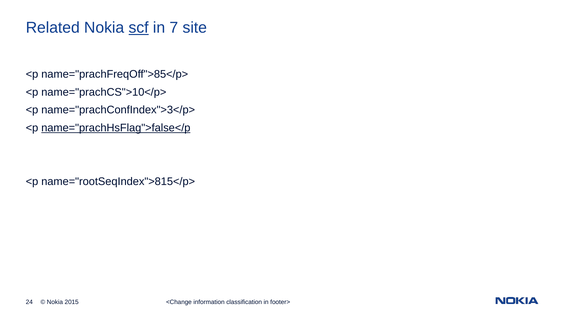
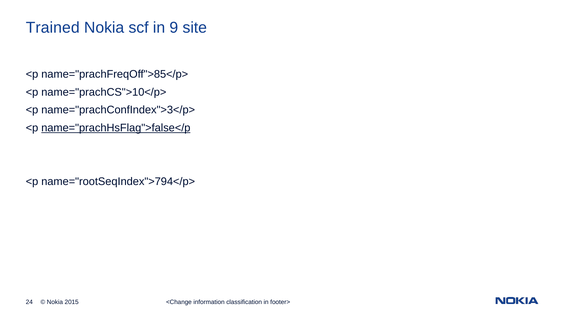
Related: Related -> Trained
scf underline: present -> none
7: 7 -> 9
name="rootSeqIndex">815</p>: name="rootSeqIndex">815</p> -> name="rootSeqIndex">794</p>
